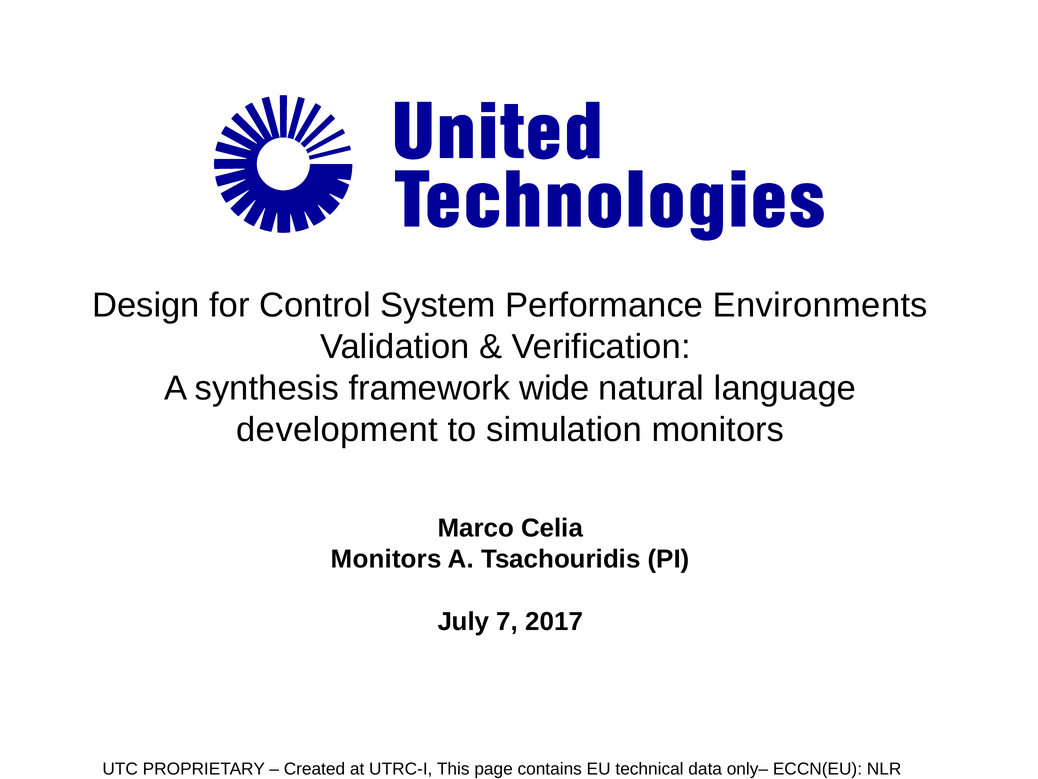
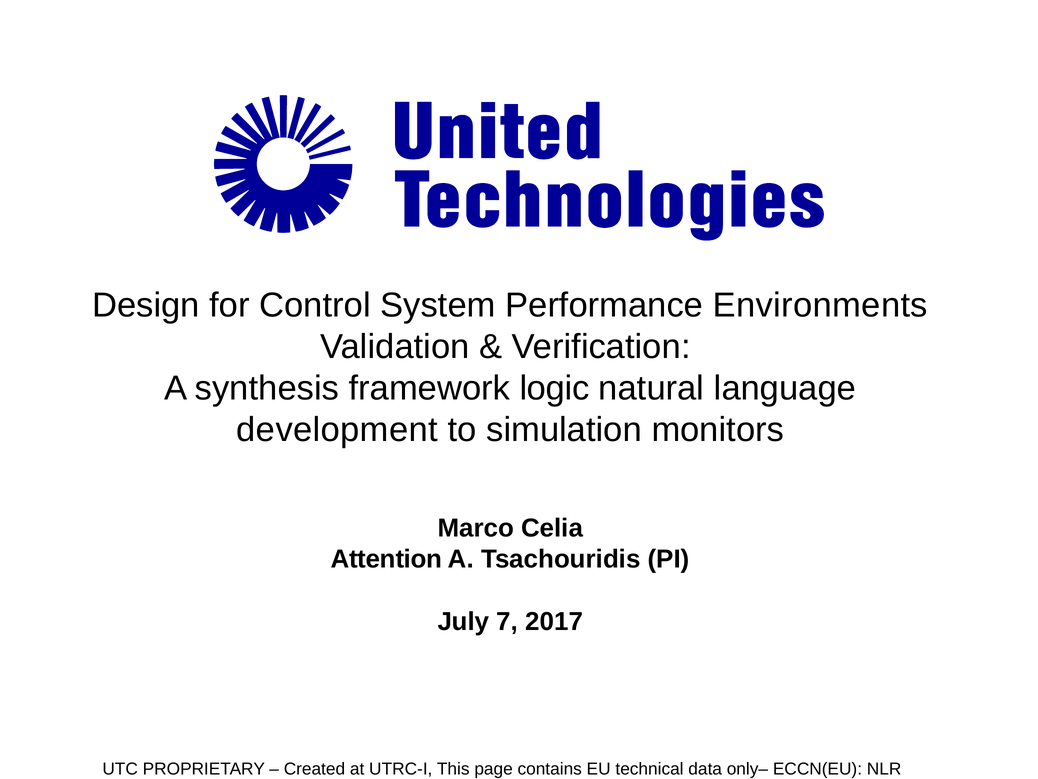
wide: wide -> logic
Monitors at (386, 559): Monitors -> Attention
